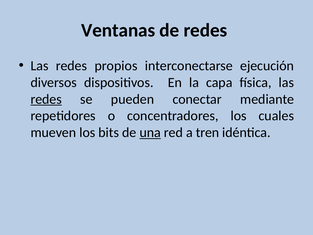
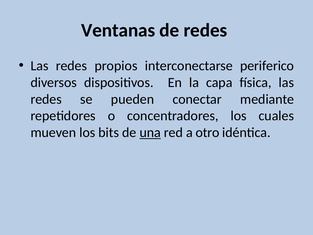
ejecución: ejecución -> periferico
redes at (46, 99) underline: present -> none
tren: tren -> otro
